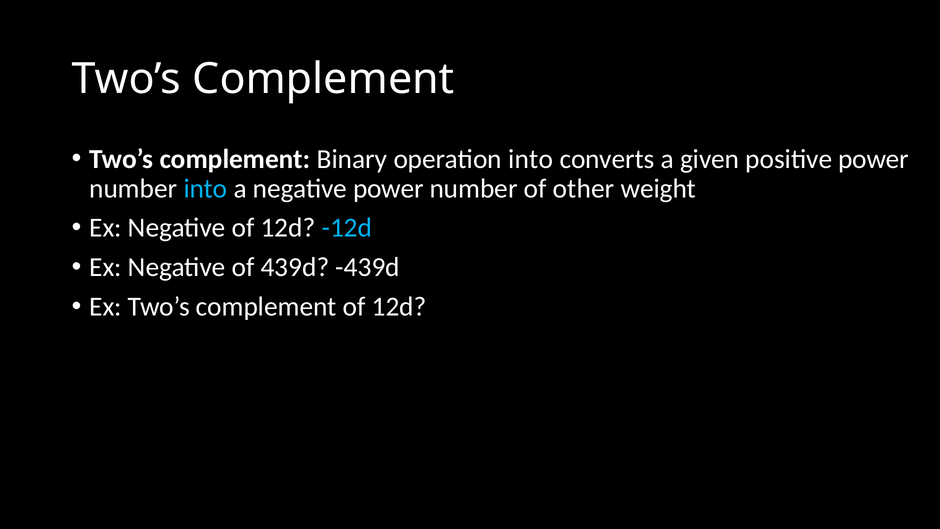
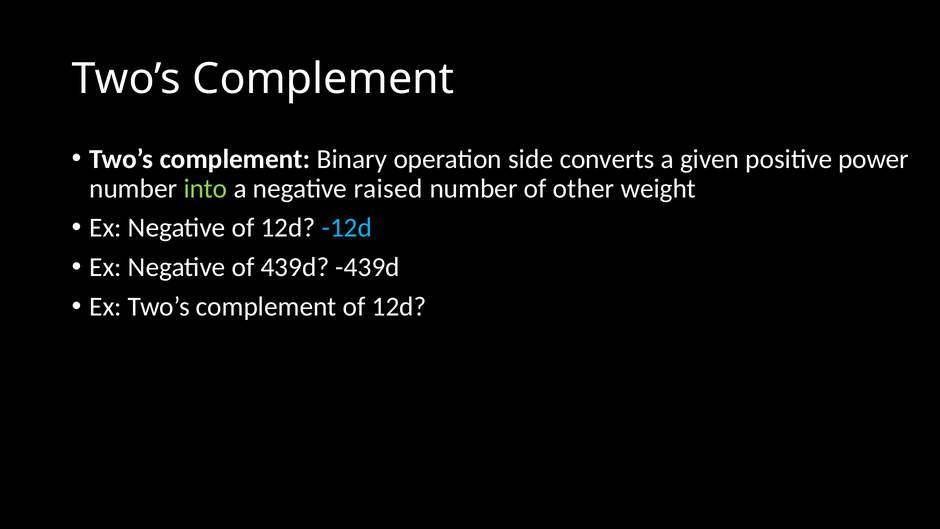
operation into: into -> side
into at (205, 188) colour: light blue -> light green
negative power: power -> raised
